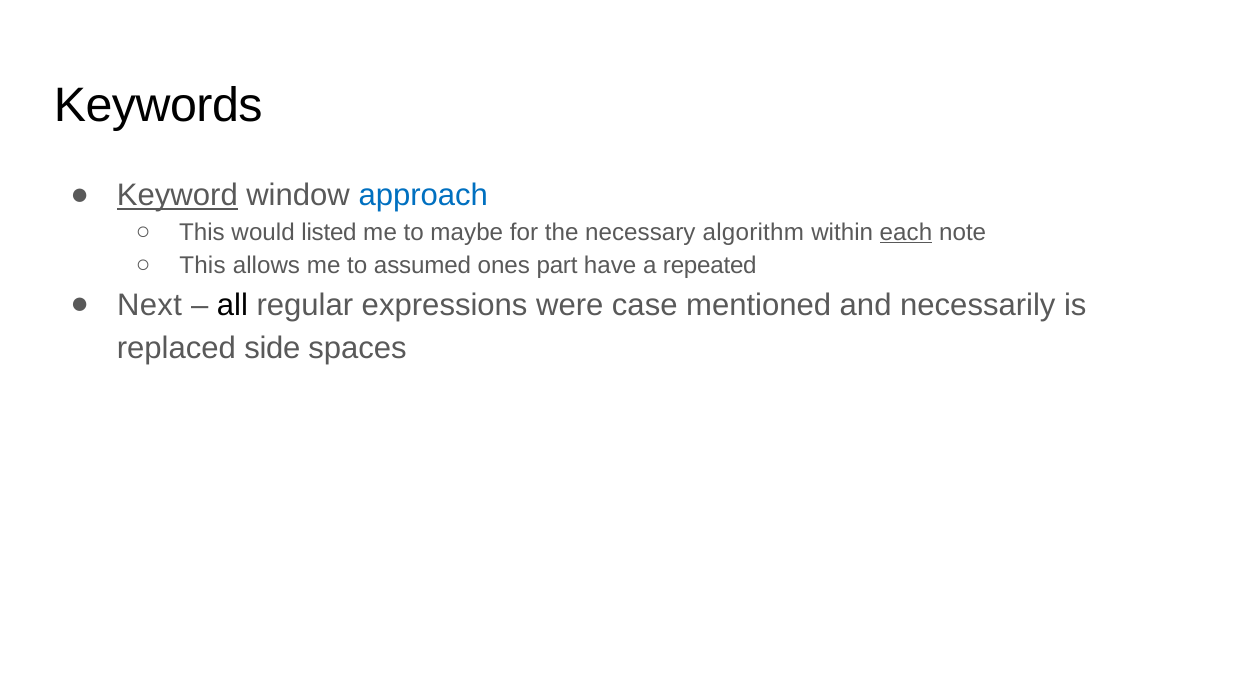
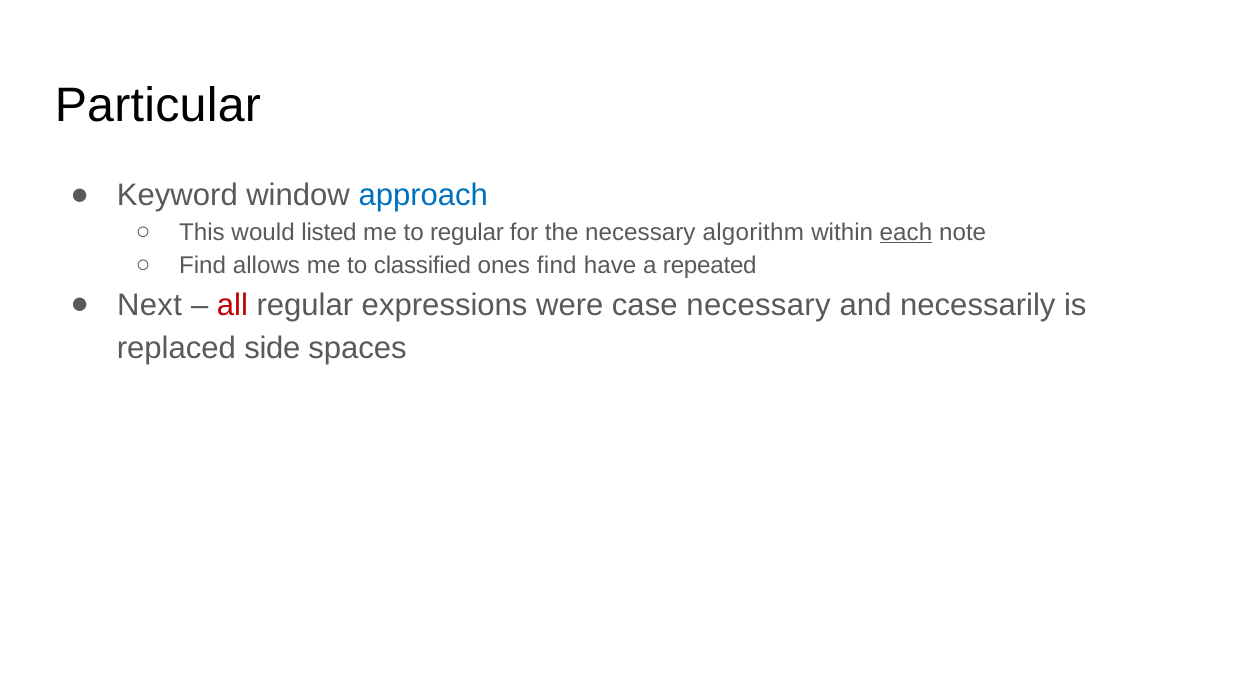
Keywords: Keywords -> Particular
Keyword underline: present -> none
to maybe: maybe -> regular
This at (202, 266): This -> Find
assumed: assumed -> classified
ones part: part -> find
all colour: black -> red
case mentioned: mentioned -> necessary
